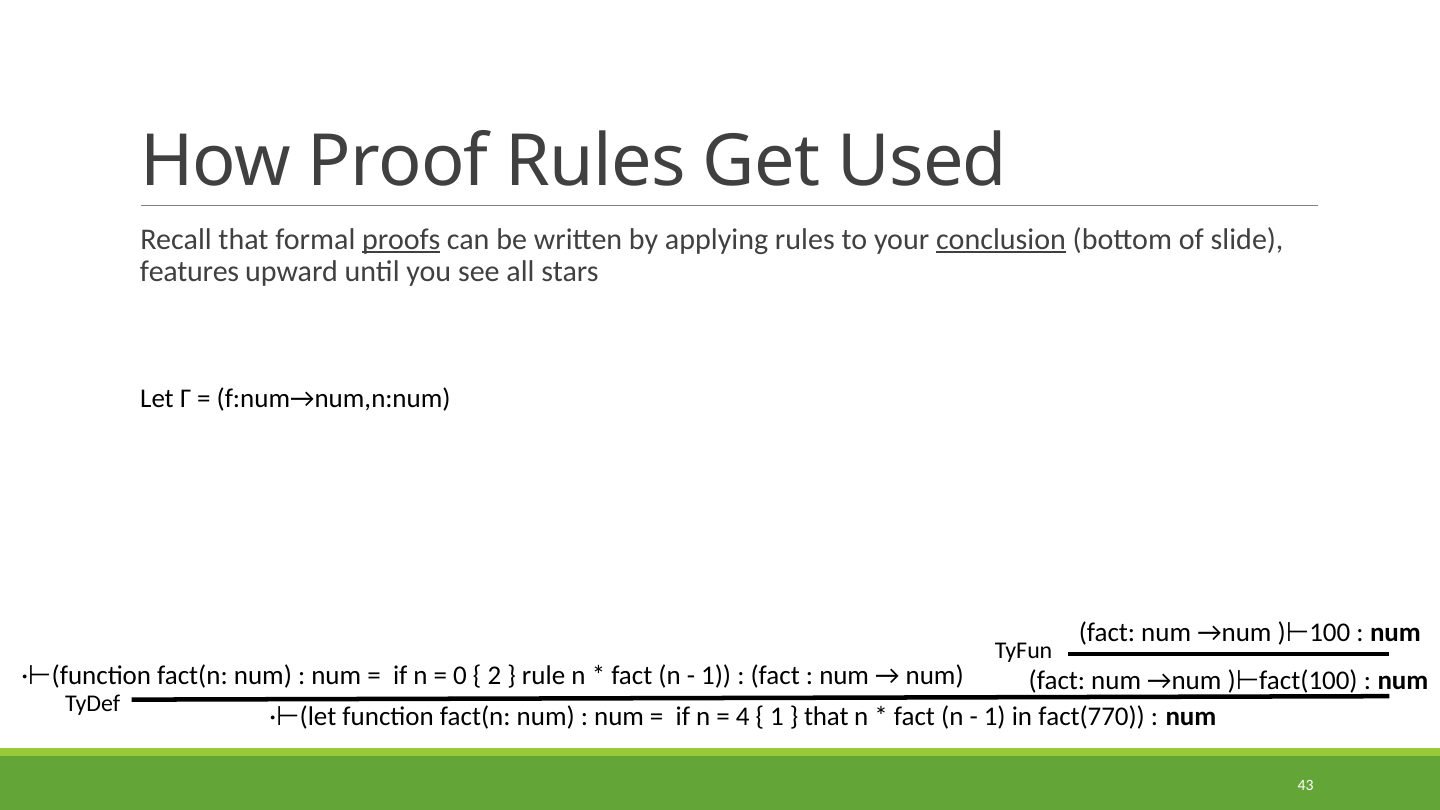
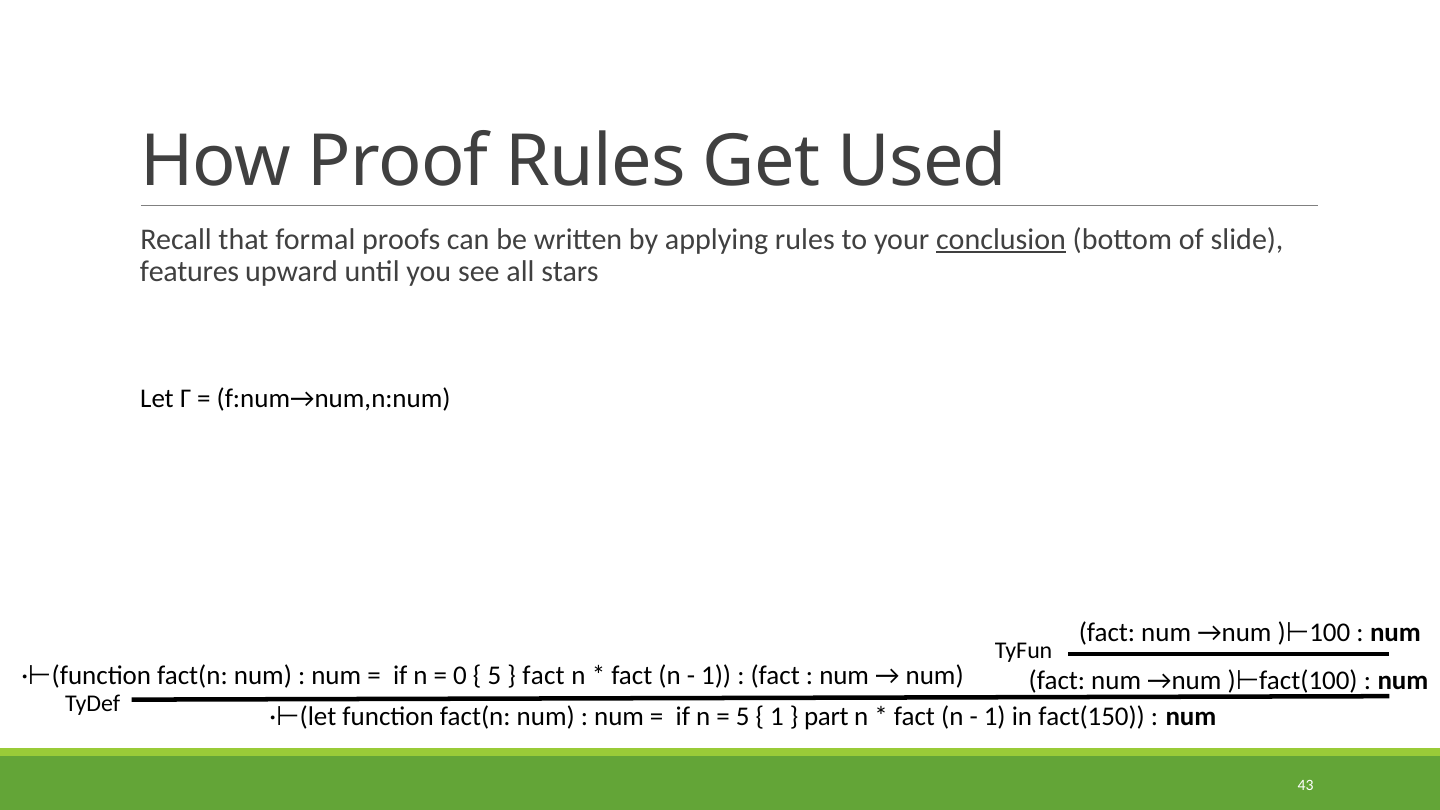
proofs underline: present -> none
2 at (494, 676): 2 -> 5
rule at (544, 676): rule -> fact
4 at (743, 717): 4 -> 5
that at (826, 717): that -> part
fact(770: fact(770 -> fact(150
